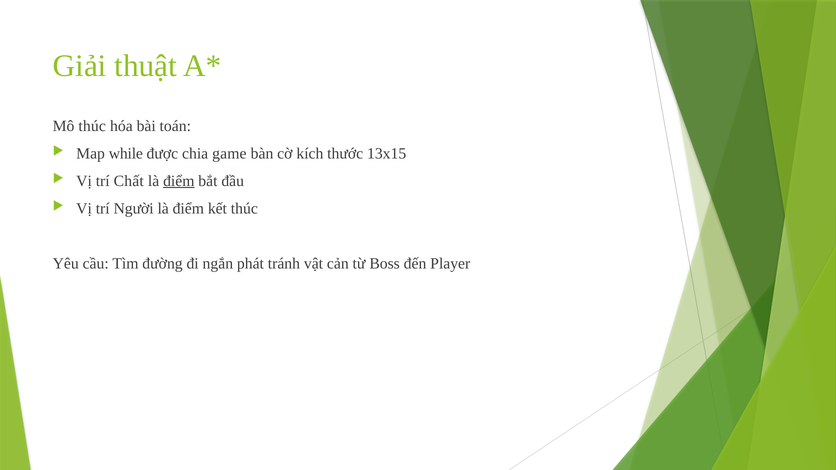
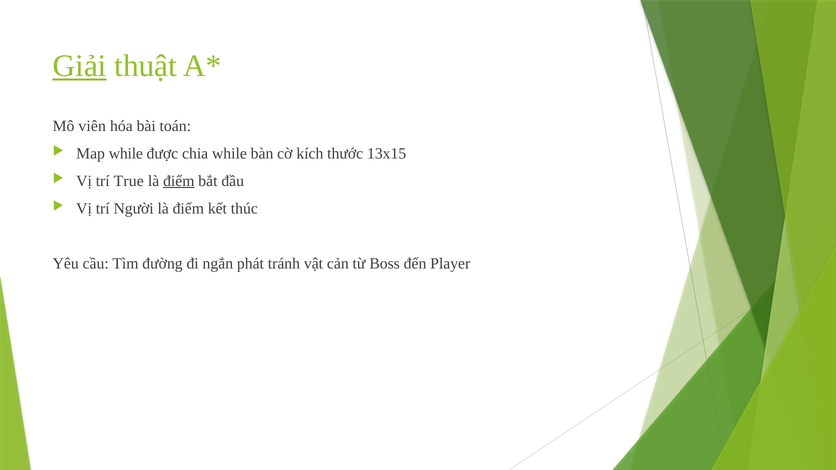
Giải underline: none -> present
Mô thúc: thúc -> viên
chia game: game -> while
Chất: Chất -> True
